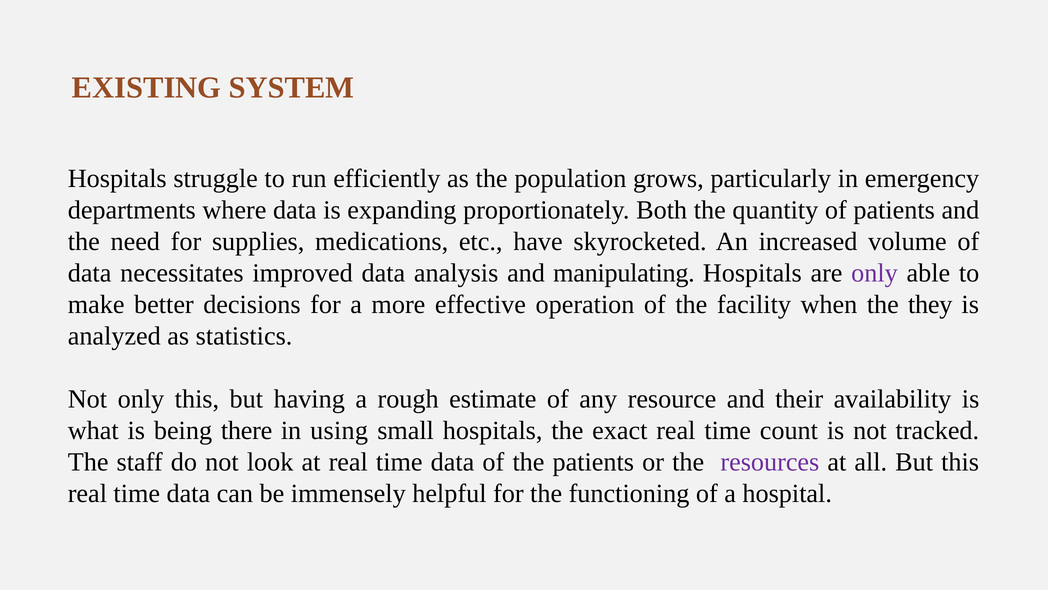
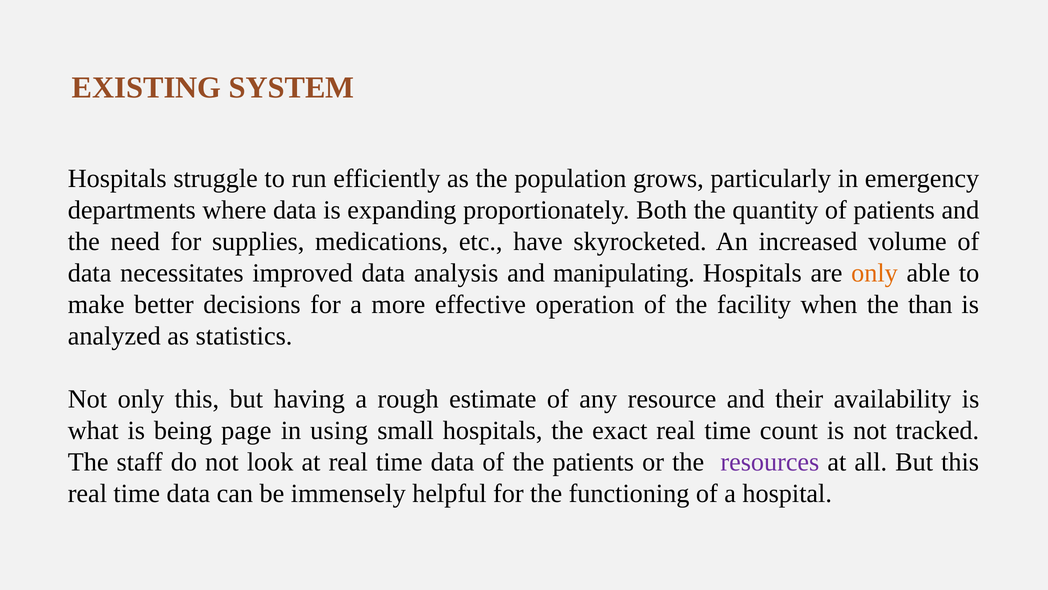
only at (875, 273) colour: purple -> orange
they: they -> than
there: there -> page
